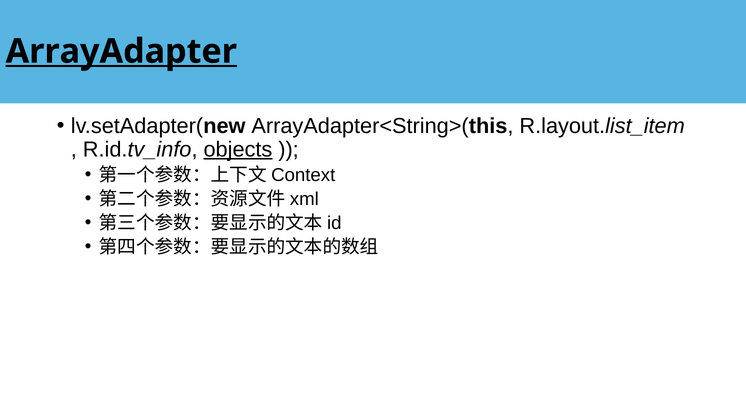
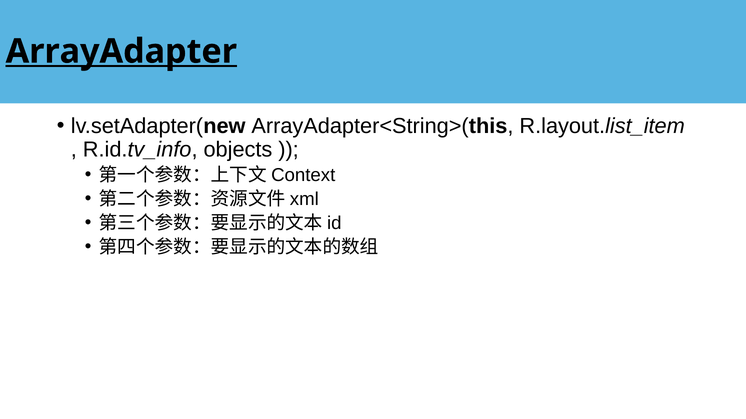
objects underline: present -> none
